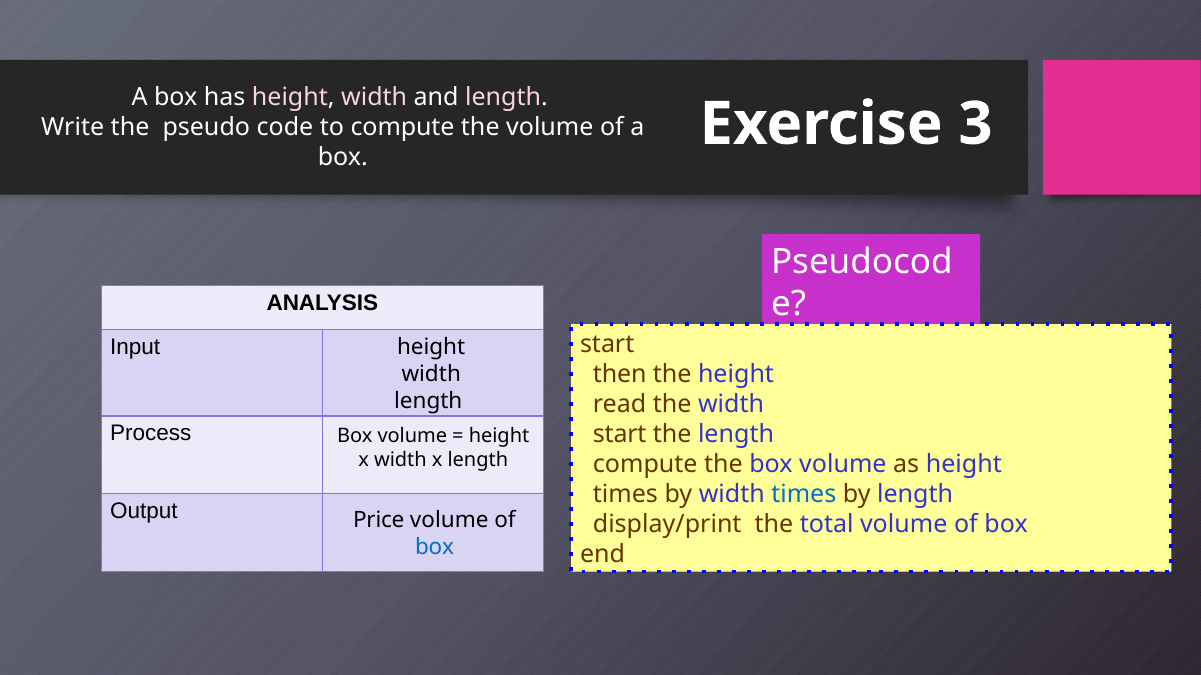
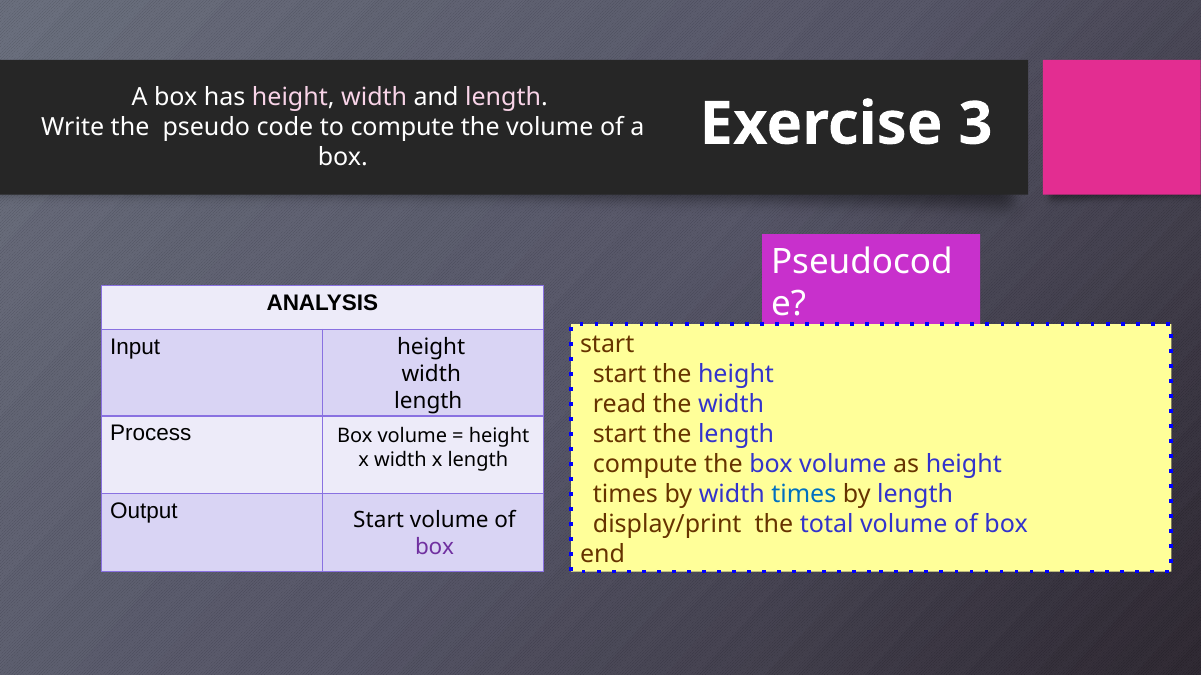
then at (620, 375): then -> start
Price at (379, 520): Price -> Start
box at (435, 547) colour: blue -> purple
